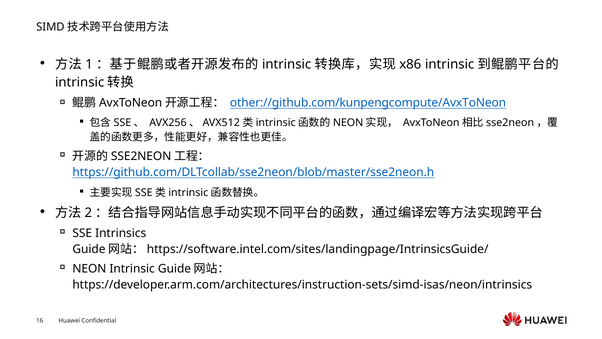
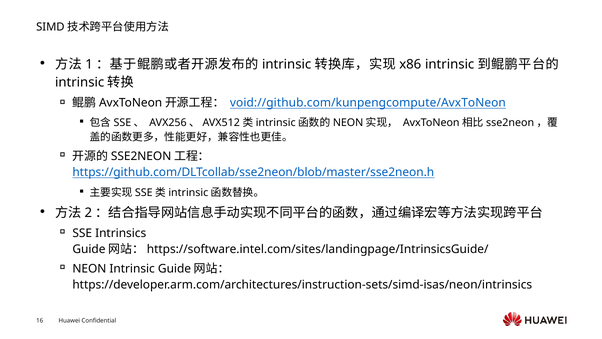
other://github.com/kunpengcompute/AvxToNeon: other://github.com/kunpengcompute/AvxToNeon -> void://github.com/kunpengcompute/AvxToNeon
